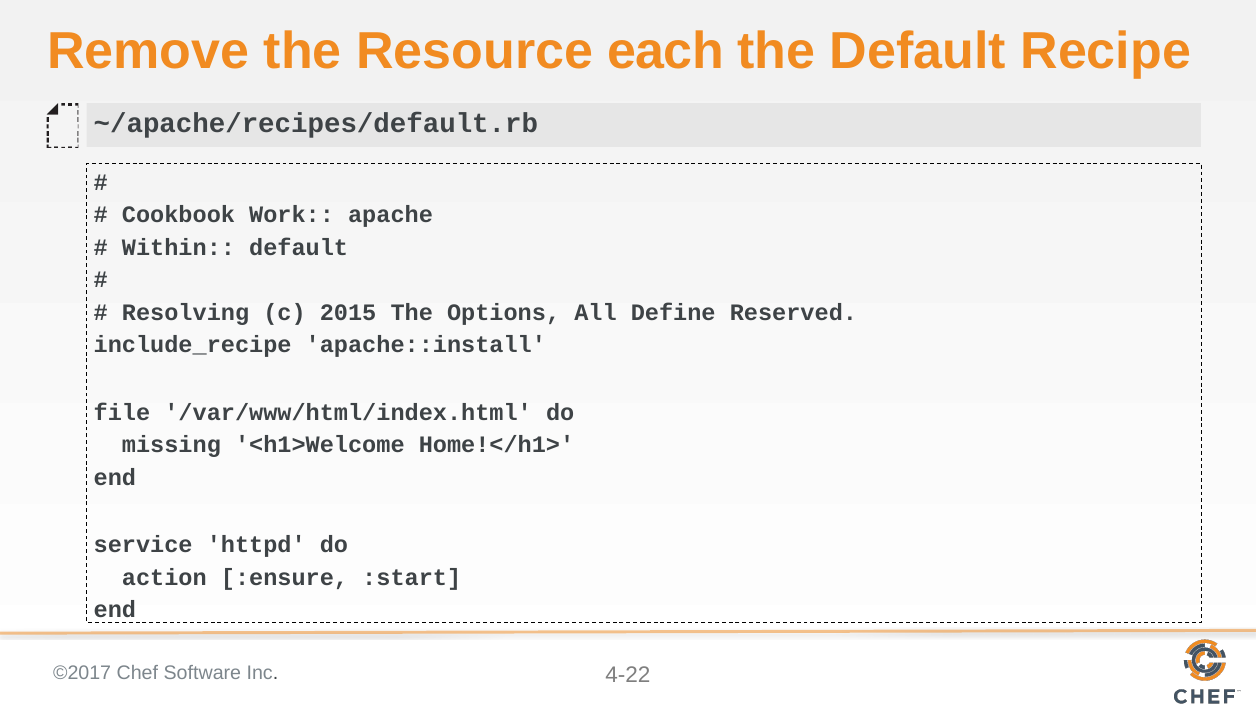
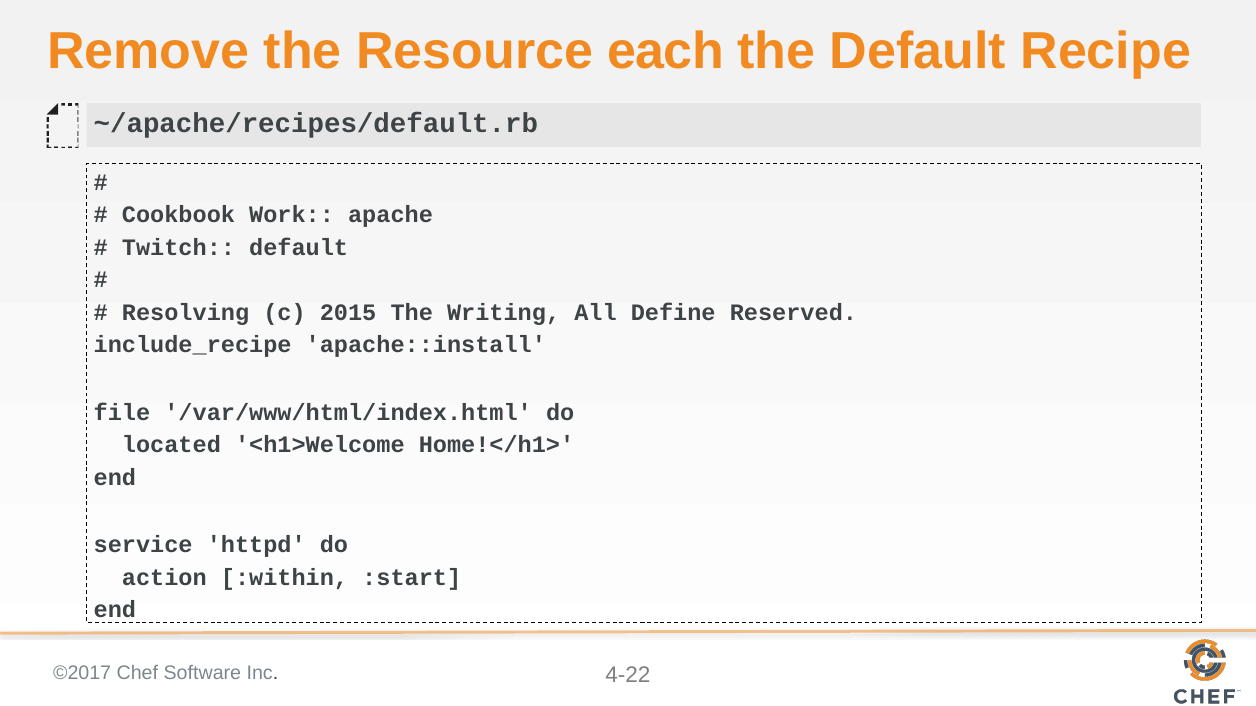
Within: Within -> Twitch
Options: Options -> Writing
missing: missing -> located
:ensure: :ensure -> :within
